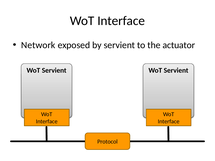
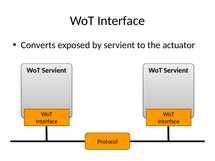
Network: Network -> Converts
